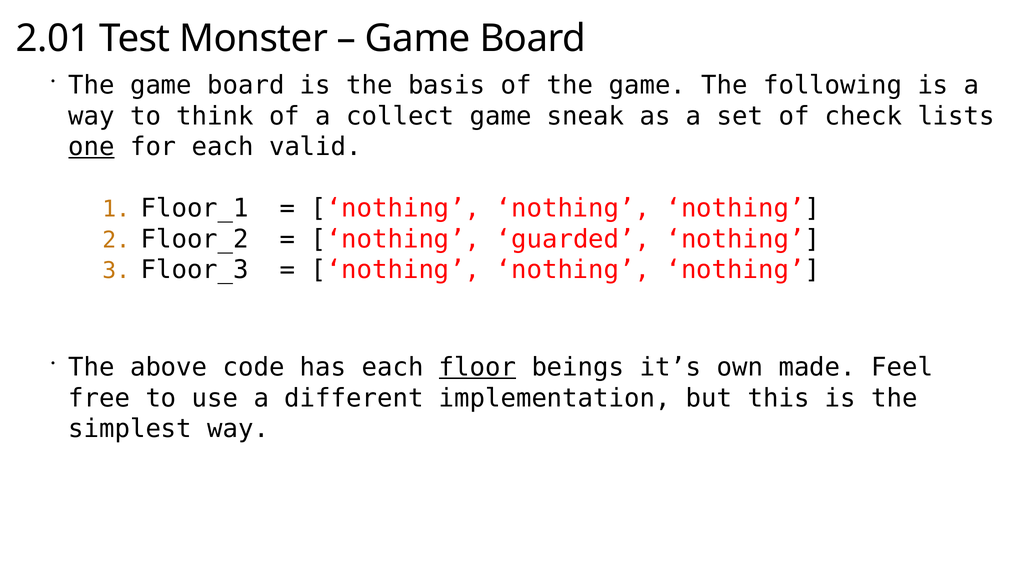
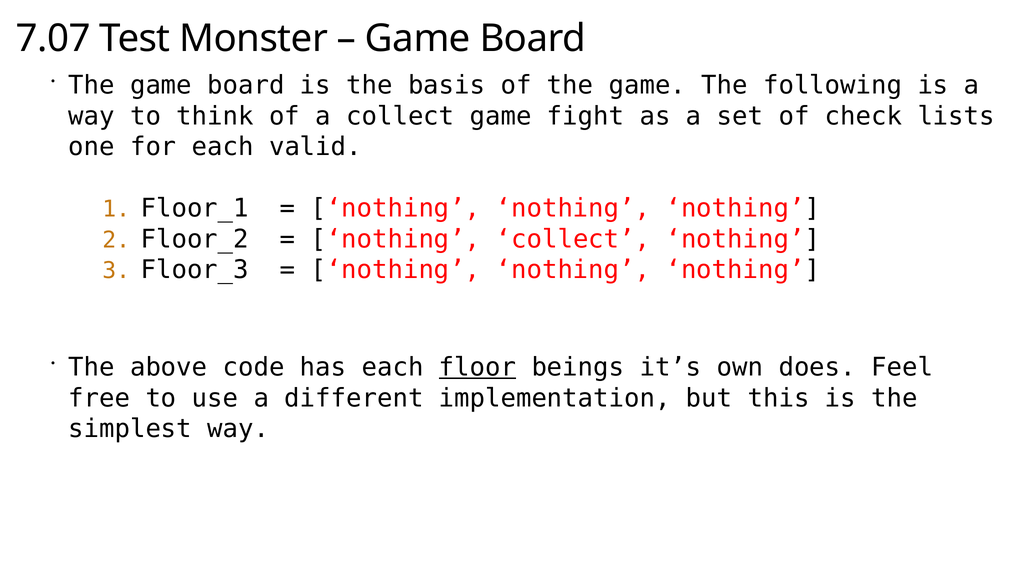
2.01: 2.01 -> 7.07
sneak: sneak -> fight
one underline: present -> none
nothing guarded: guarded -> collect
made: made -> does
